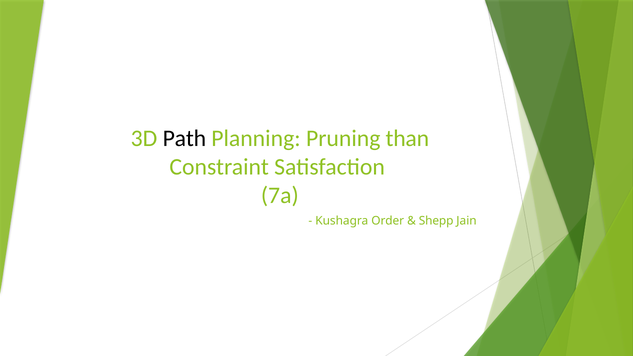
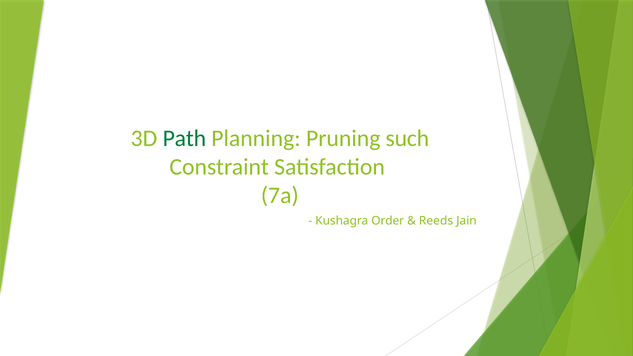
Path colour: black -> green
than: than -> such
Shepp: Shepp -> Reeds
